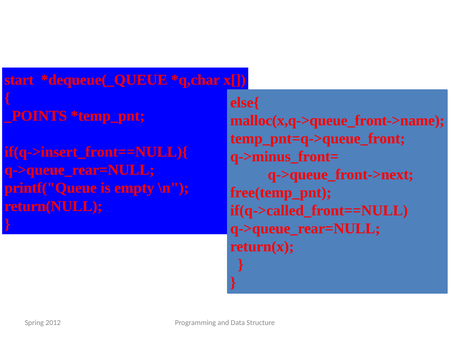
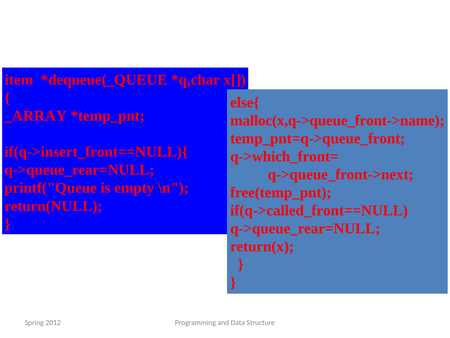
start: start -> item
_POINTS: _POINTS -> _ARRAY
q->minus_front=: q->minus_front= -> q->which_front=
